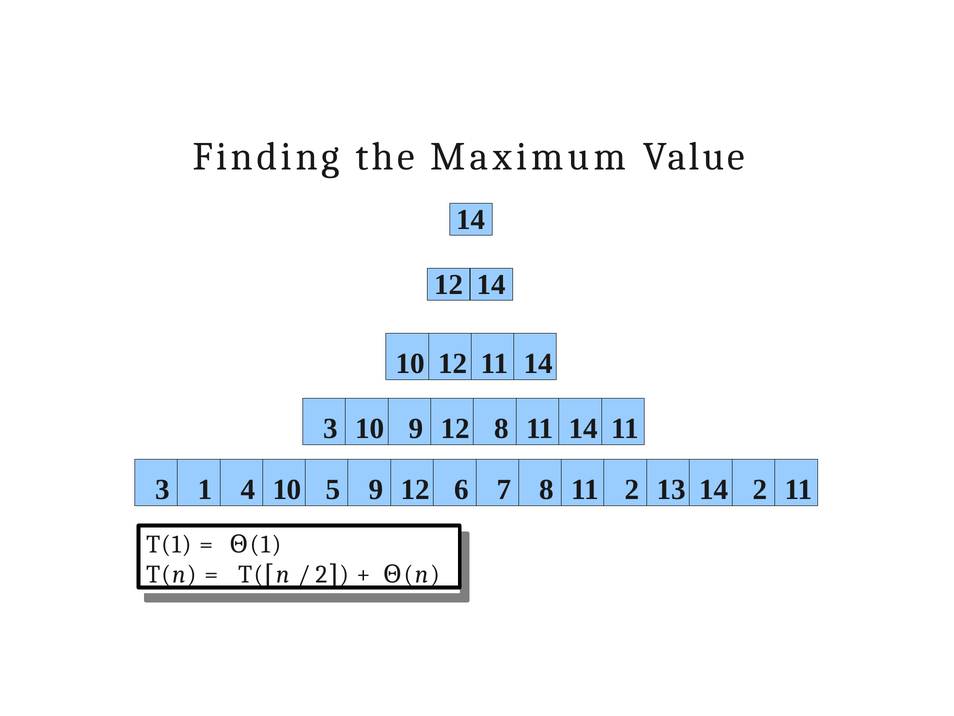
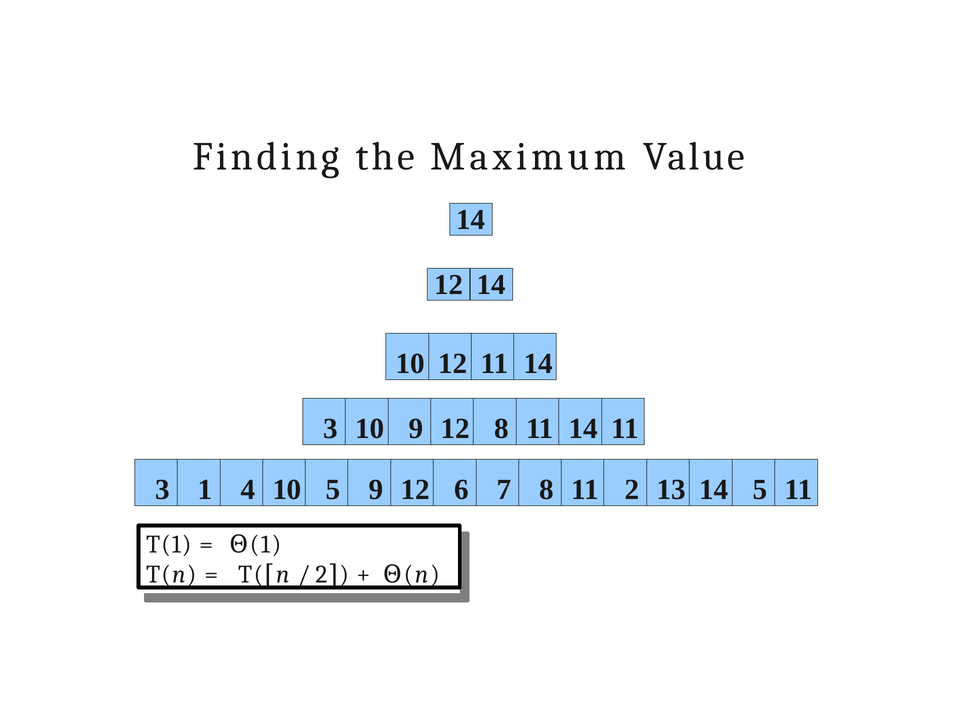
14 2: 2 -> 5
